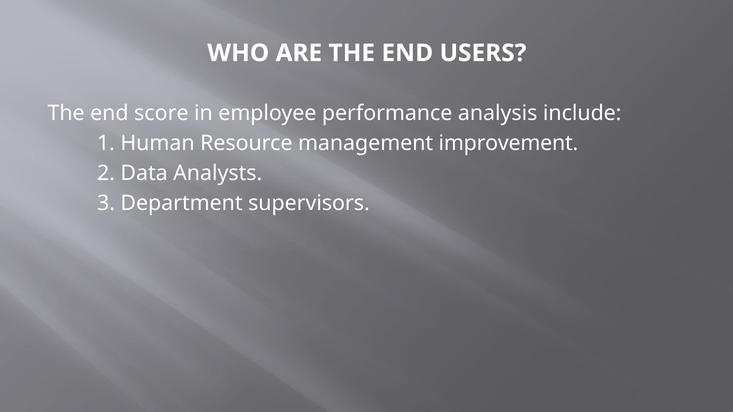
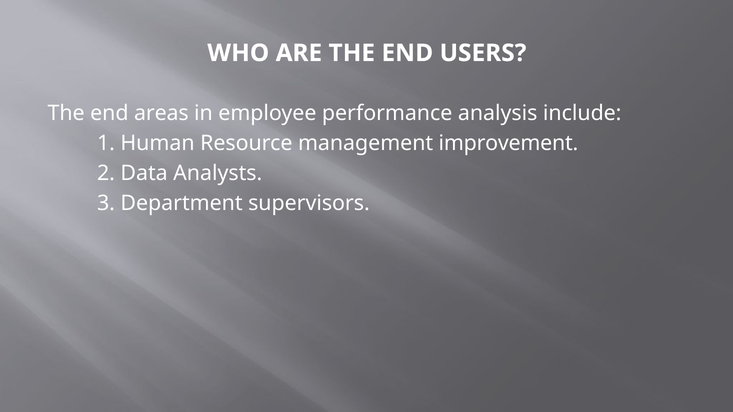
score: score -> areas
